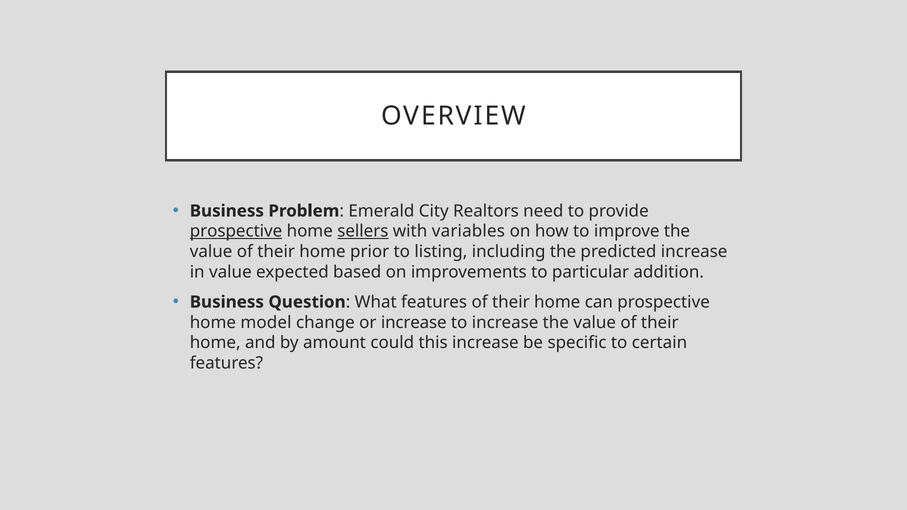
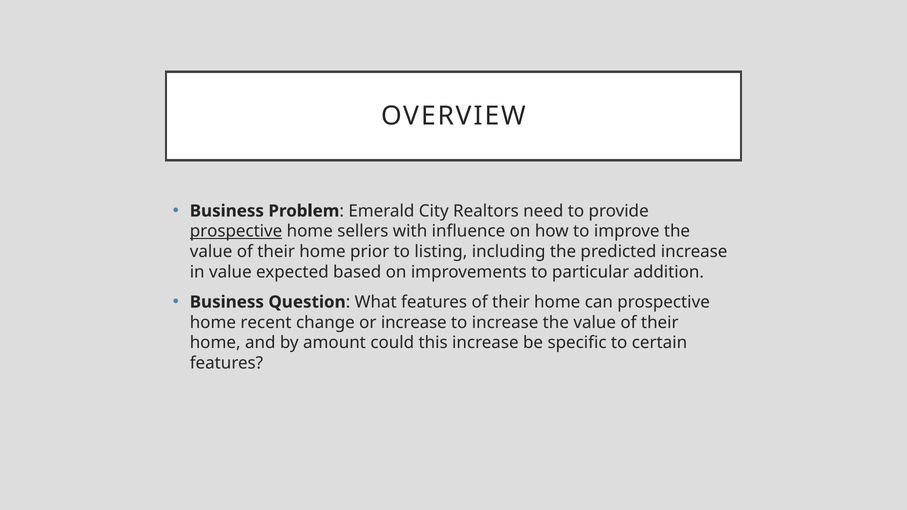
sellers underline: present -> none
variables: variables -> influence
model: model -> recent
